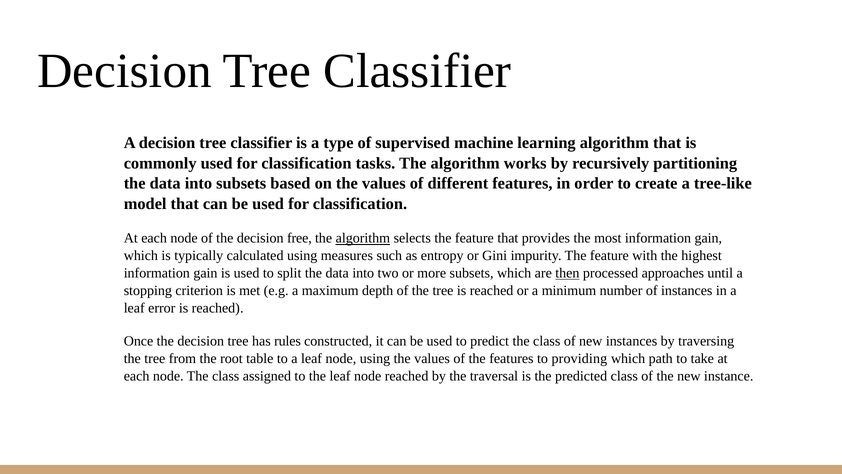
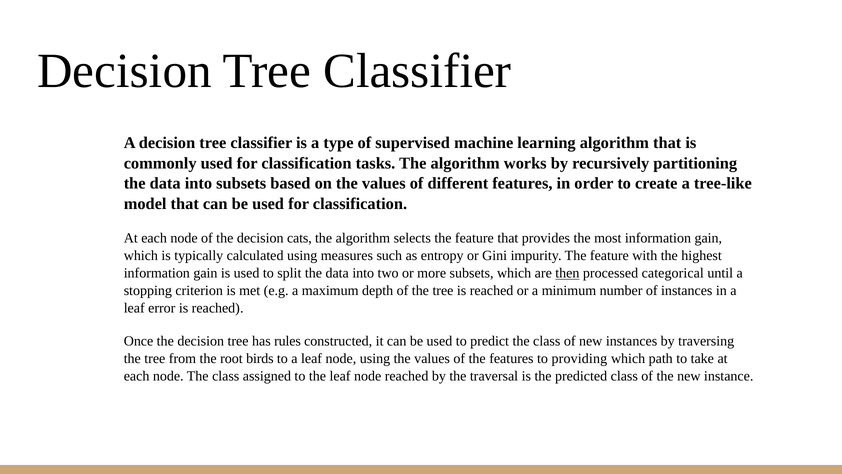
free: free -> cats
algorithm at (363, 238) underline: present -> none
approaches: approaches -> categorical
table: table -> birds
